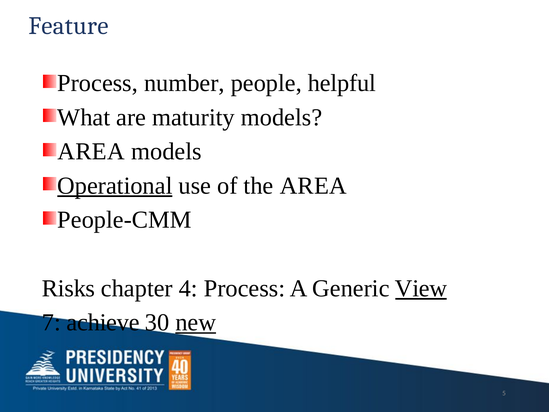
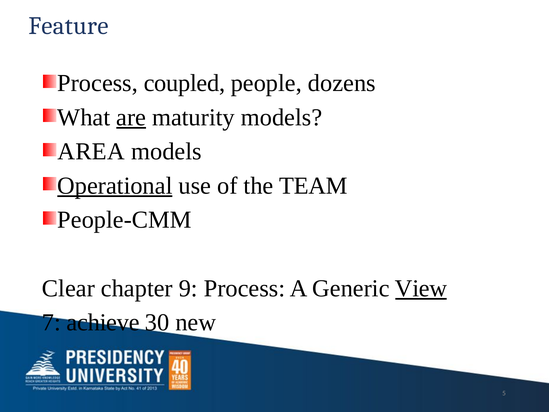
number: number -> coupled
helpful: helpful -> dozens
are underline: none -> present
the AREA: AREA -> TEAM
Risks: Risks -> Clear
4: 4 -> 9
new underline: present -> none
